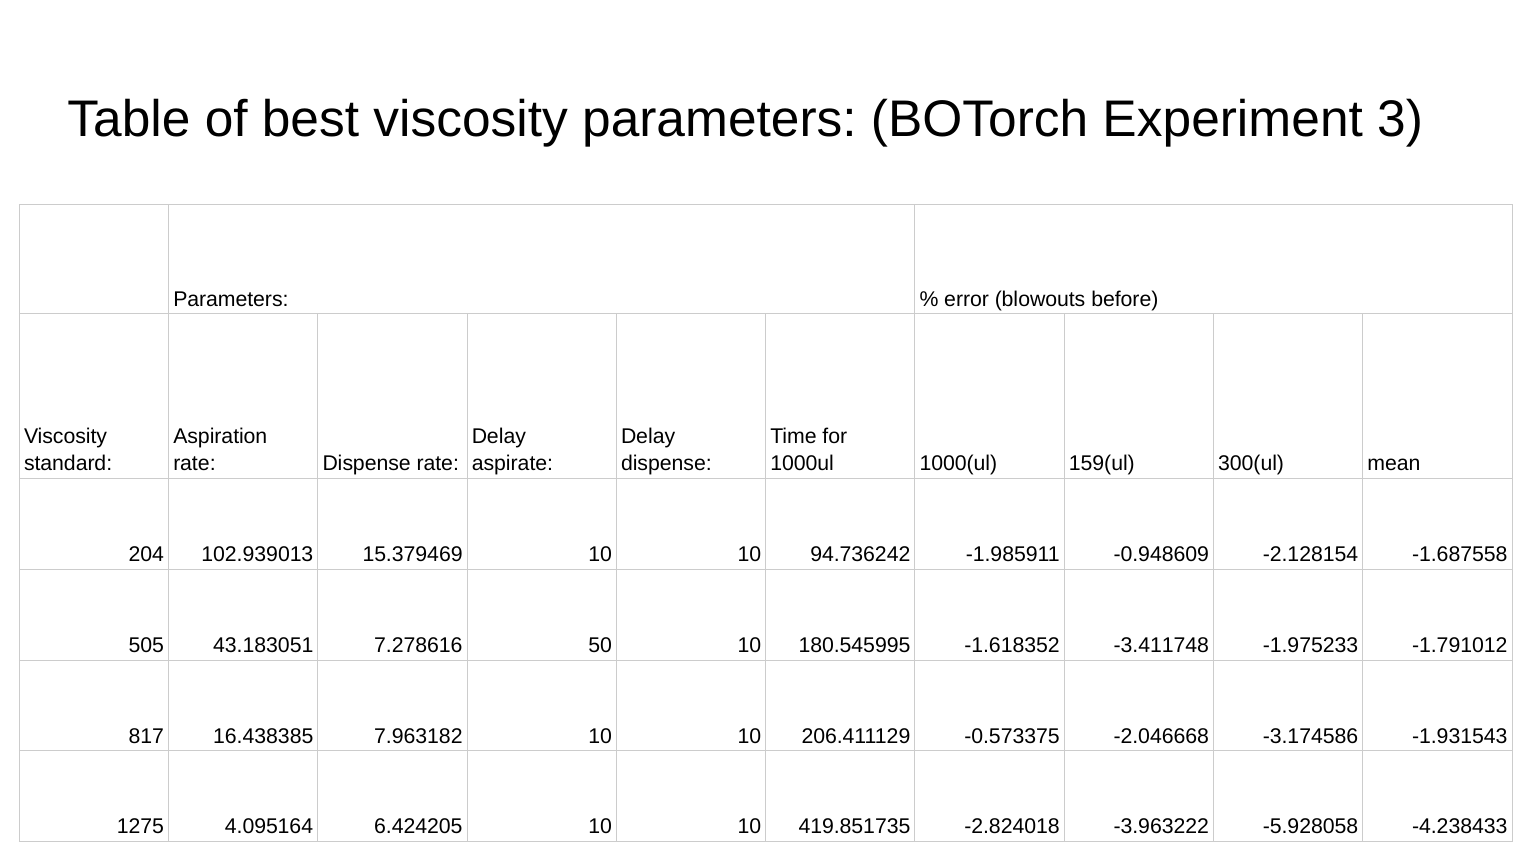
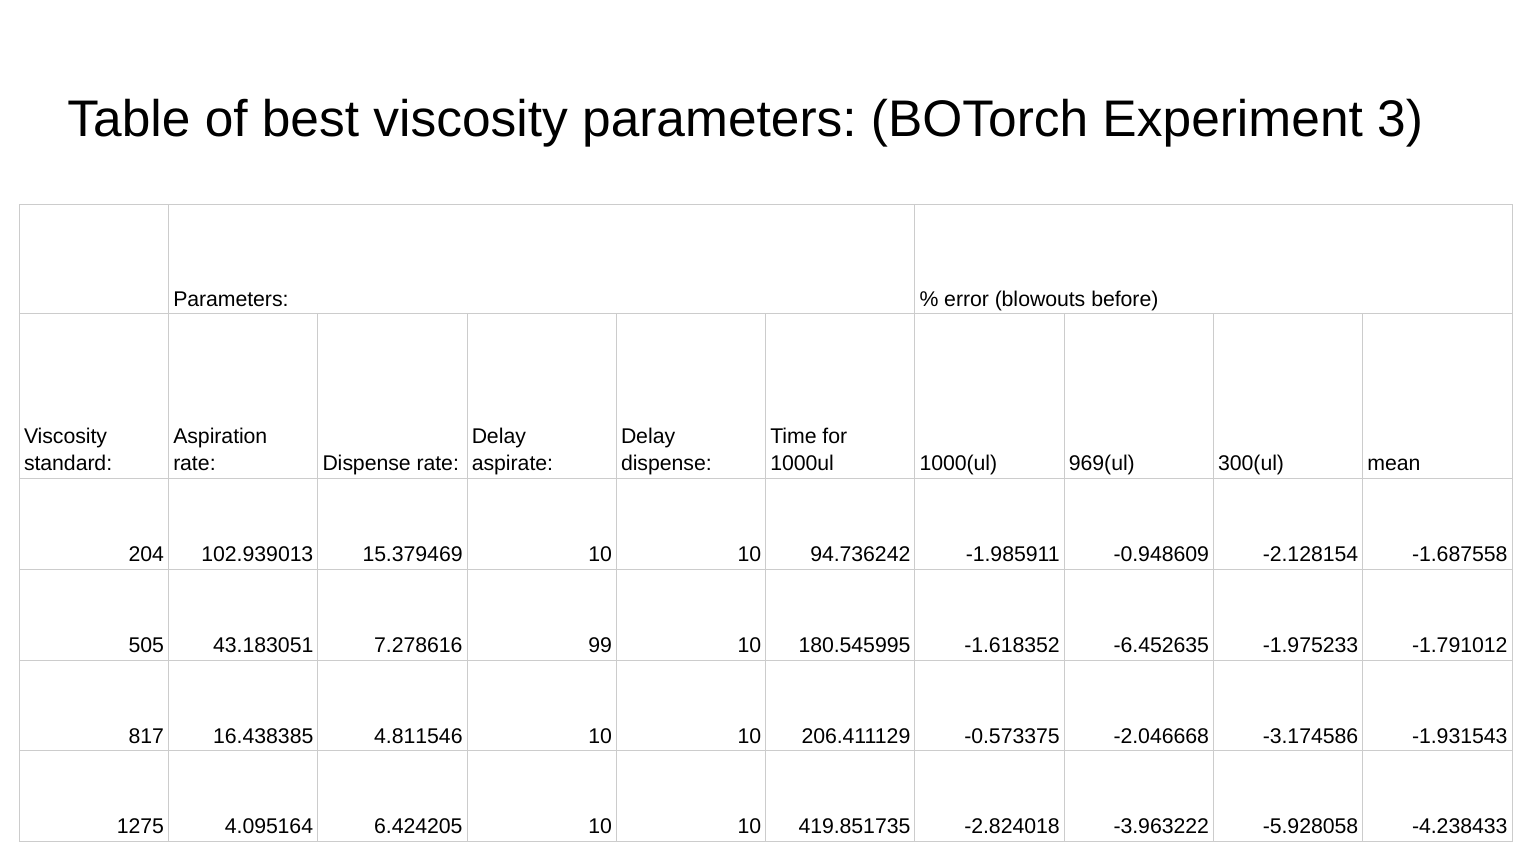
159(ul: 159(ul -> 969(ul
50: 50 -> 99
-3.411748: -3.411748 -> -6.452635
7.963182: 7.963182 -> 4.811546
